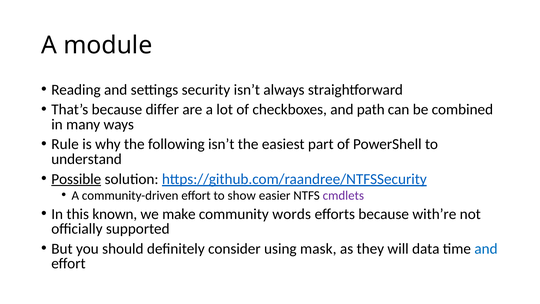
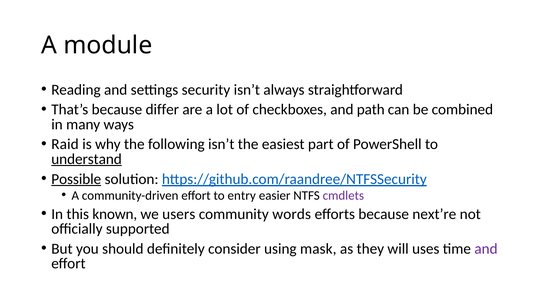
Rule: Rule -> Raid
understand underline: none -> present
show: show -> entry
make: make -> users
with’re: with’re -> next’re
data: data -> uses
and at (486, 248) colour: blue -> purple
